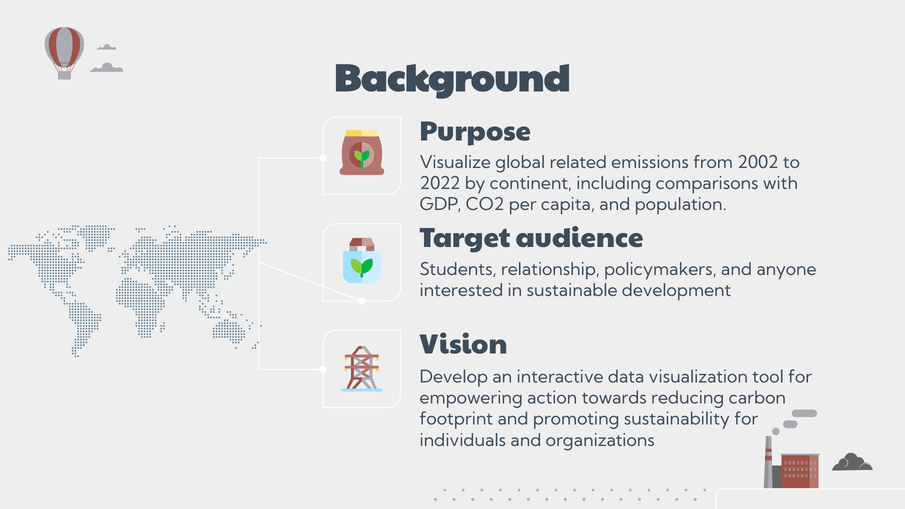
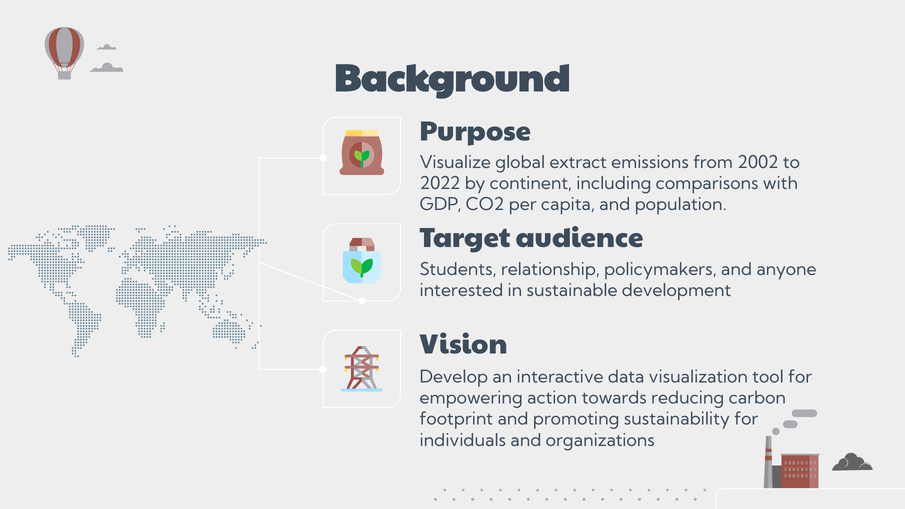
related: related -> extract
